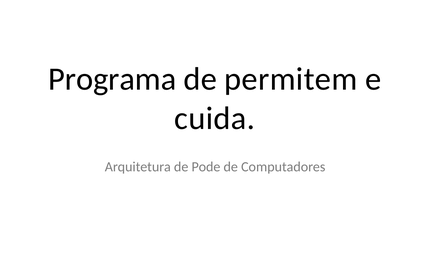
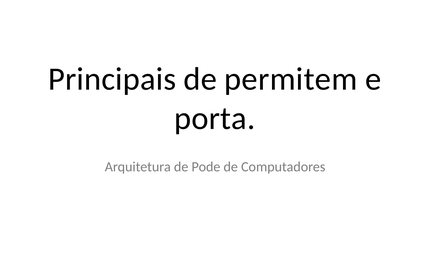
Programa: Programa -> Principais
cuida: cuida -> porta
